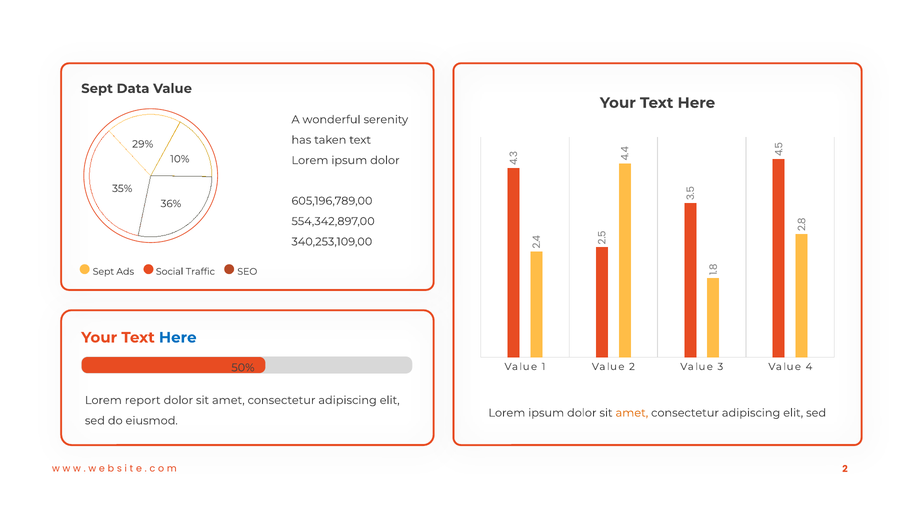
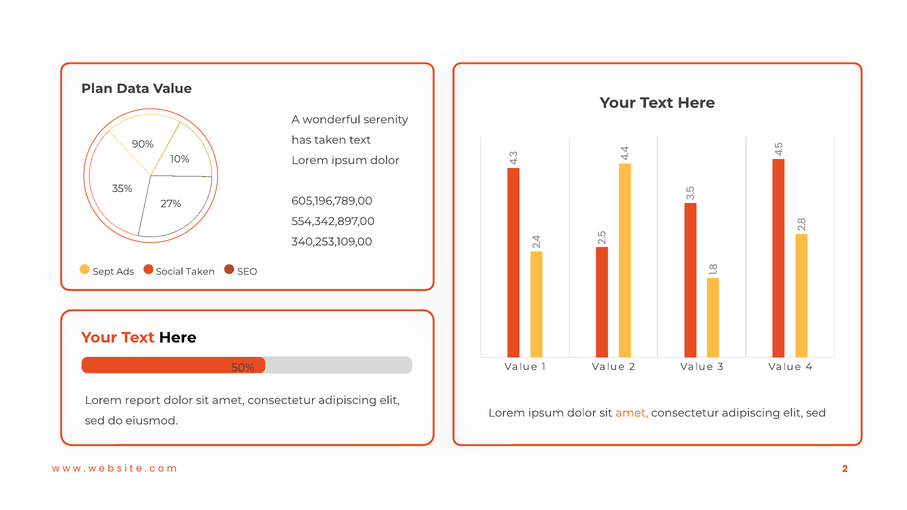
Sept at (97, 89): Sept -> Plan
29%: 29% -> 90%
36%: 36% -> 27%
Social Traffic: Traffic -> Taken
Here at (178, 338) colour: blue -> black
